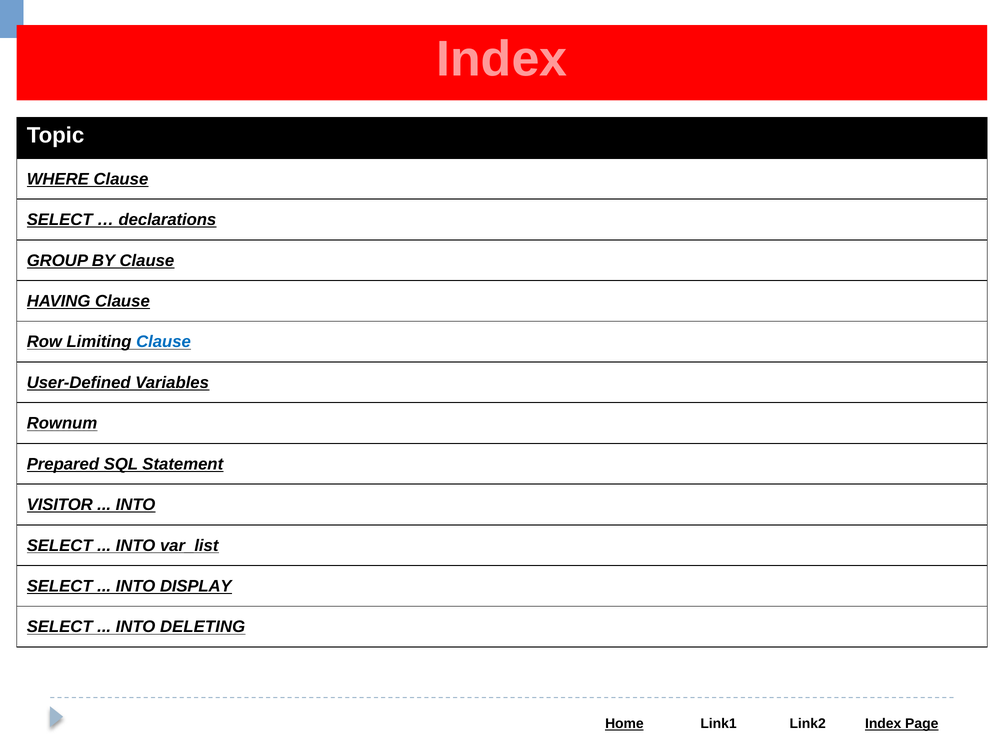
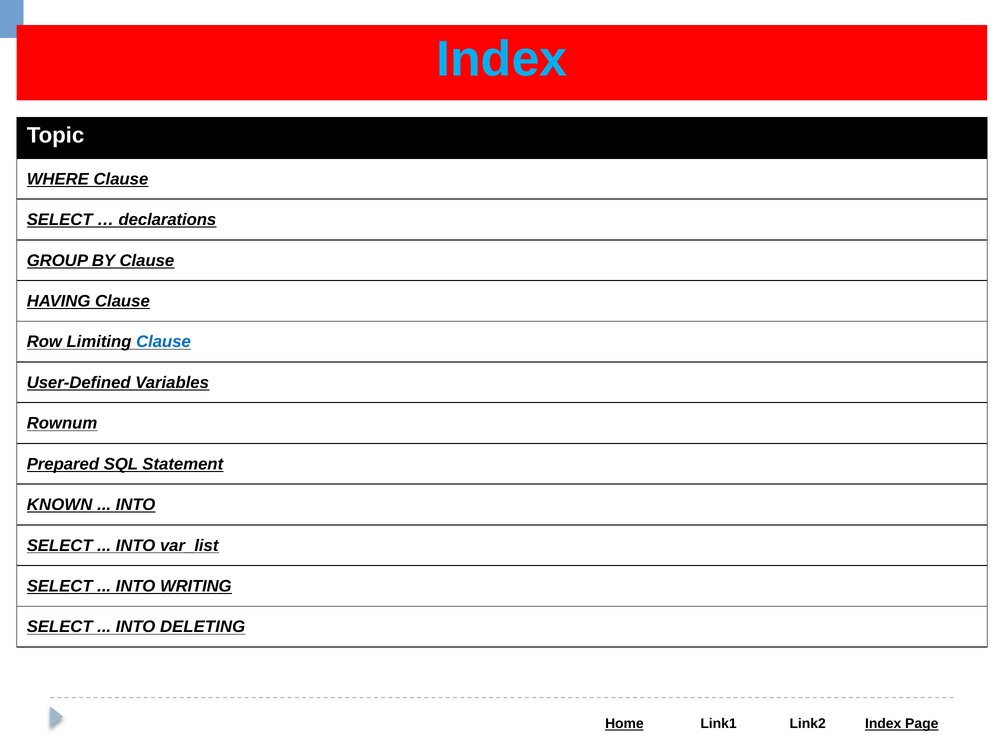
Index at (502, 59) colour: pink -> light blue
VISITOR: VISITOR -> KNOWN
DISPLAY: DISPLAY -> WRITING
